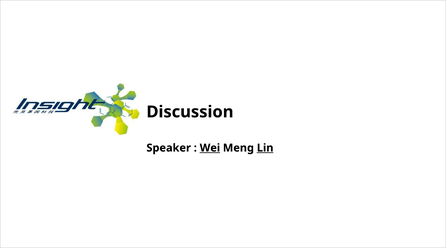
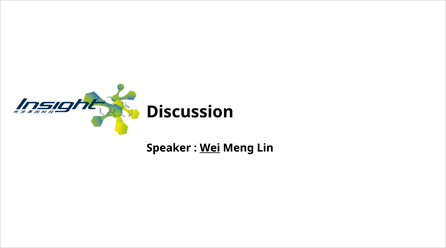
Lin underline: present -> none
